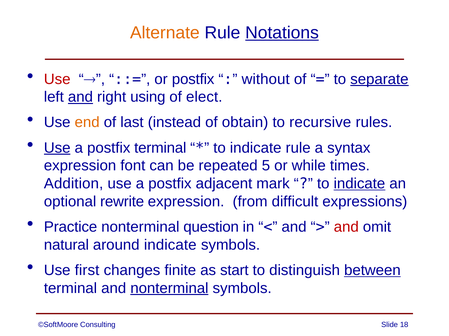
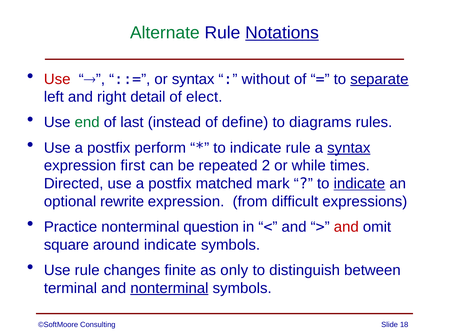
Alternate colour: orange -> green
or postfix: postfix -> syntax
and at (80, 97) underline: present -> none
using: using -> detail
end colour: orange -> green
obtain: obtain -> define
recursive: recursive -> diagrams
Use at (57, 148) underline: present -> none
postfix terminal: terminal -> perform
syntax at (349, 148) underline: none -> present
font: font -> first
5: 5 -> 2
Addition: Addition -> Directed
adjacent: adjacent -> matched
natural: natural -> square
Use first: first -> rule
start: start -> only
between underline: present -> none
